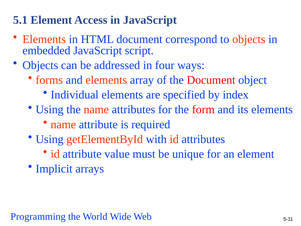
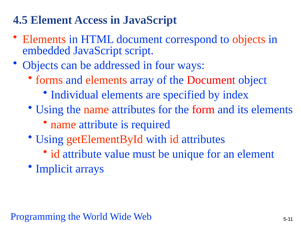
5.1: 5.1 -> 4.5
